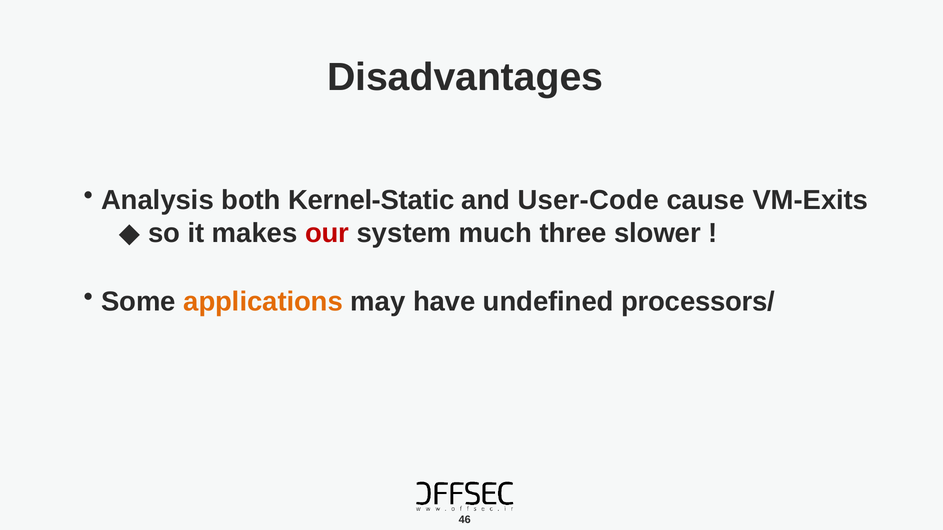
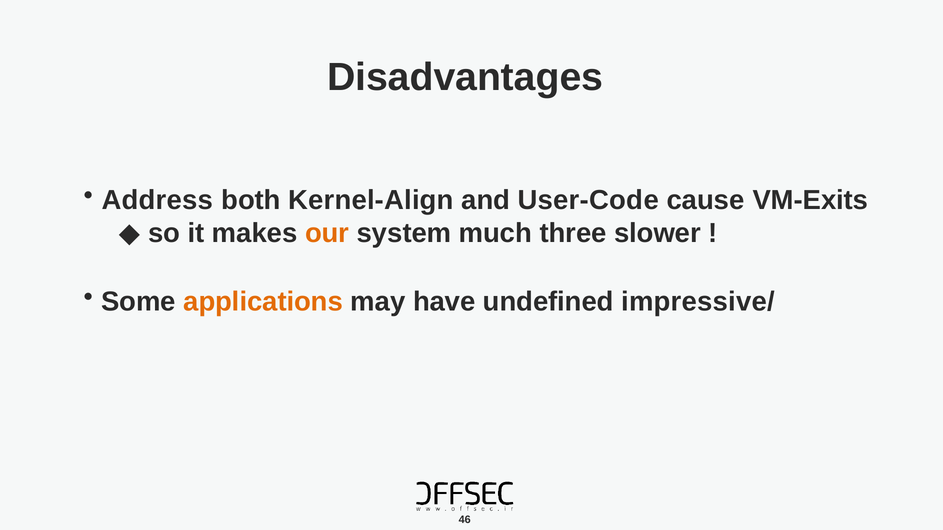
Analysis: Analysis -> Address
Kernel-Static: Kernel-Static -> Kernel-Align
our colour: red -> orange
processors/: processors/ -> impressive/
